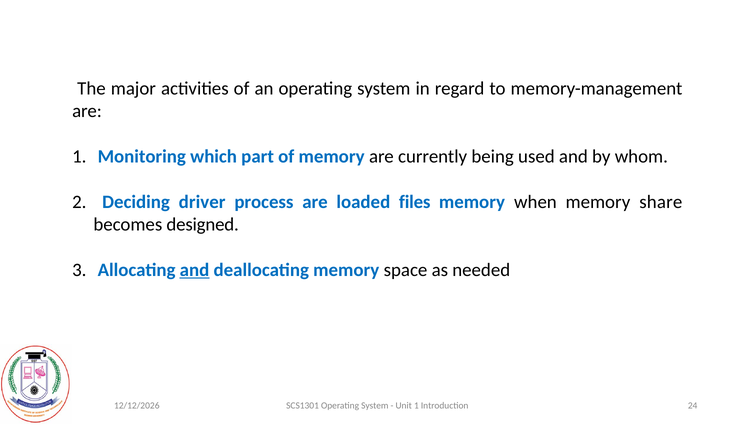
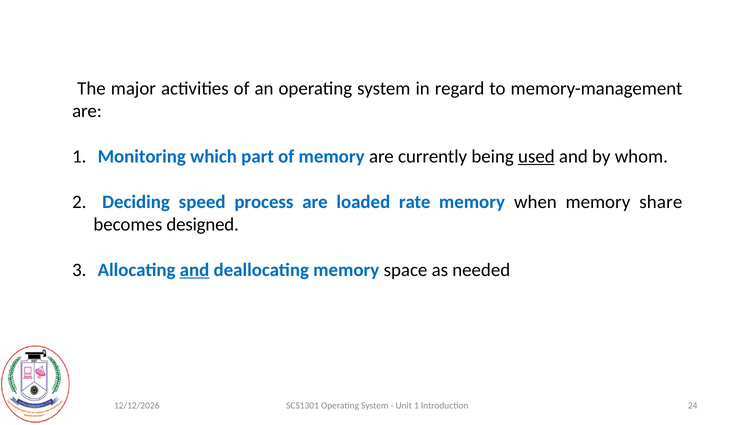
used underline: none -> present
driver: driver -> speed
files: files -> rate
